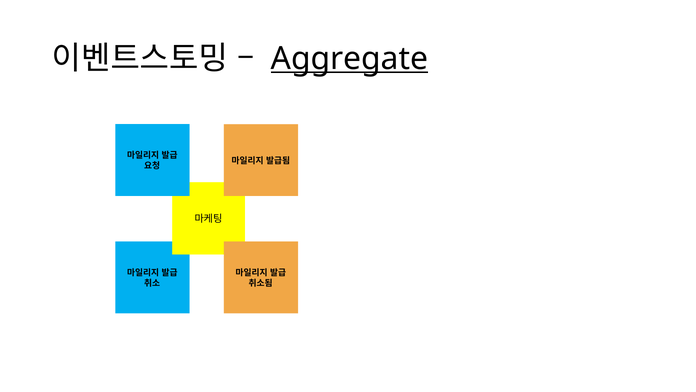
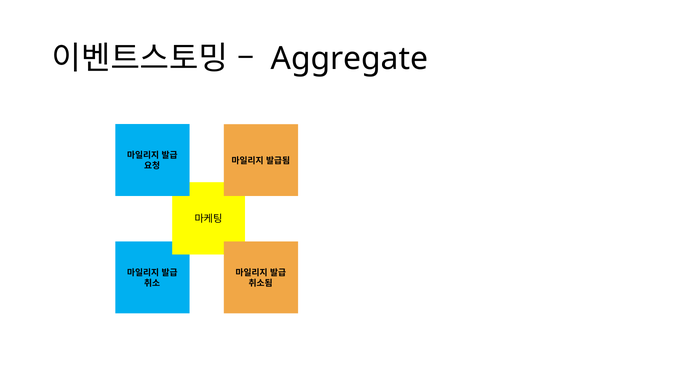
Aggregate underline: present -> none
